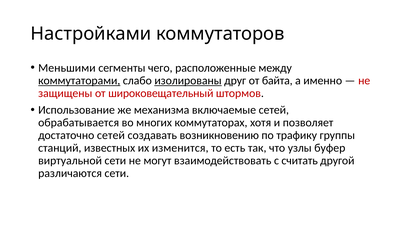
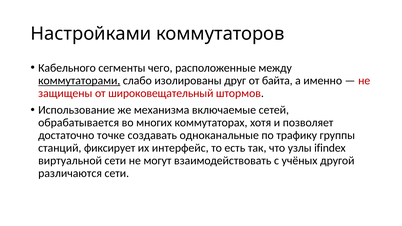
Меньшими: Меньшими -> Кабельного
изолированы underline: present -> none
достаточно сетей: сетей -> точке
возникновению: возникновению -> одноканальные
известных: известных -> фиксирует
изменится: изменится -> интерфейс
буфер: буфер -> ifindex
считать: считать -> учёных
